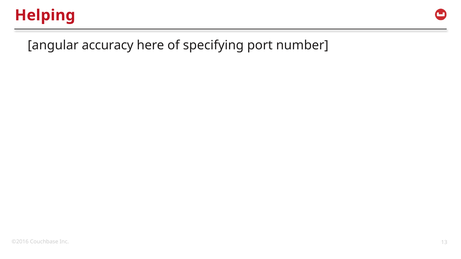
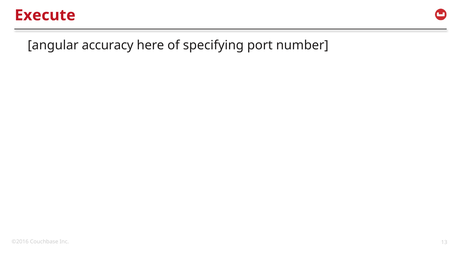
Helping: Helping -> Execute
